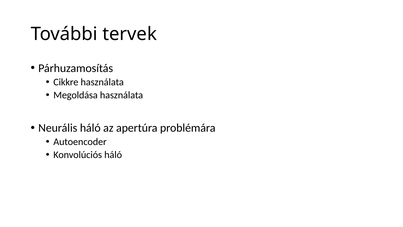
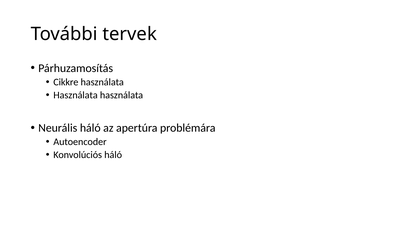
Megoldása at (76, 95): Megoldása -> Használata
